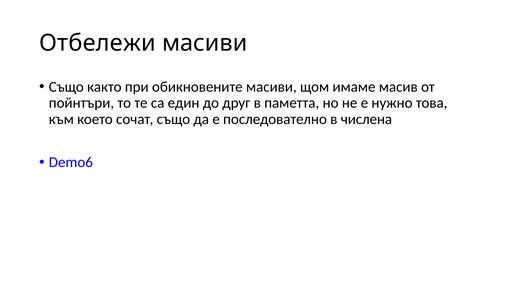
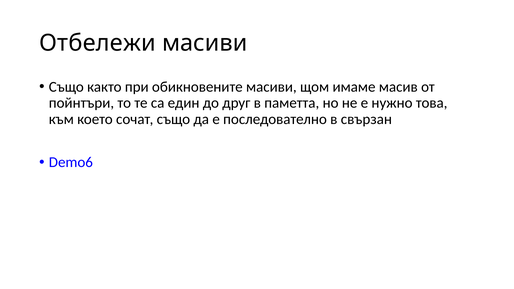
числена: числена -> свързан
